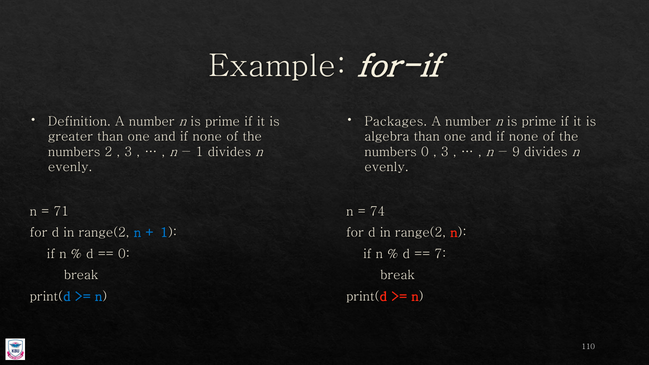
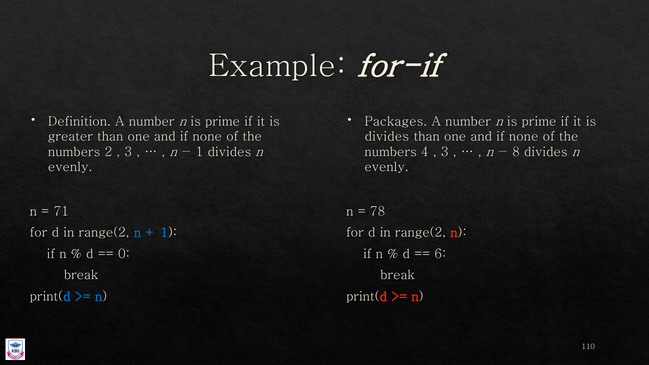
algebra at (387, 137): algebra -> divides
numbers 0: 0 -> 4
9: 9 -> 8
74: 74 -> 78
7: 7 -> 6
